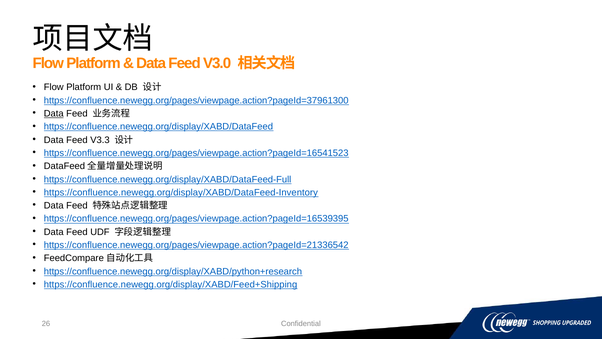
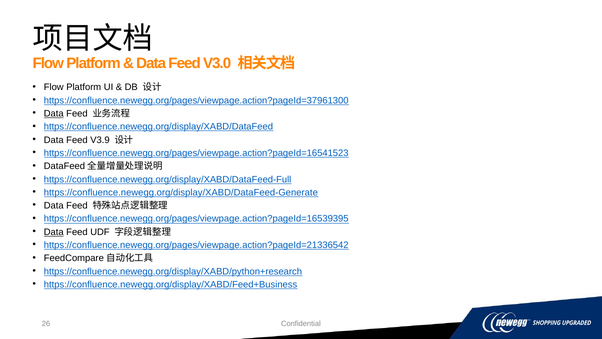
V3.3: V3.3 -> V3.9
https://confluence.newegg.org/display/XABD/DataFeed-Inventory: https://confluence.newegg.org/display/XABD/DataFeed-Inventory -> https://confluence.newegg.org/display/XABD/DataFeed-Generate
Data at (54, 232) underline: none -> present
https://confluence.newegg.org/display/XABD/Feed+Shipping: https://confluence.newegg.org/display/XABD/Feed+Shipping -> https://confluence.newegg.org/display/XABD/Feed+Business
